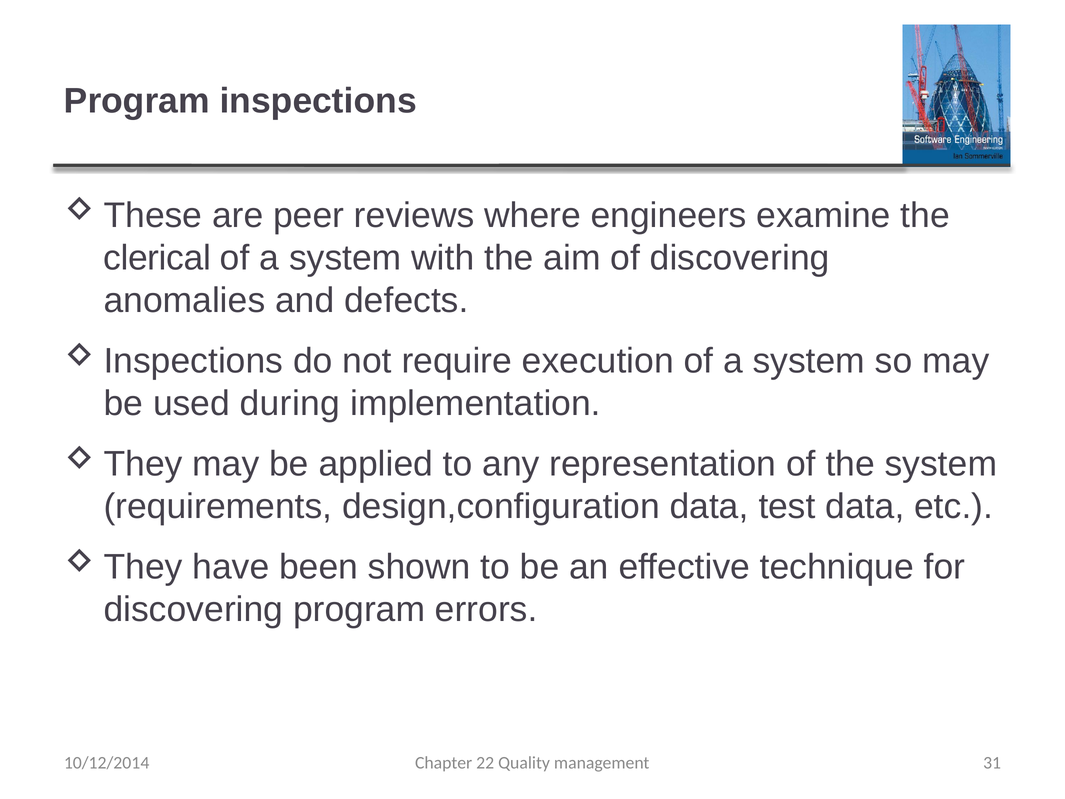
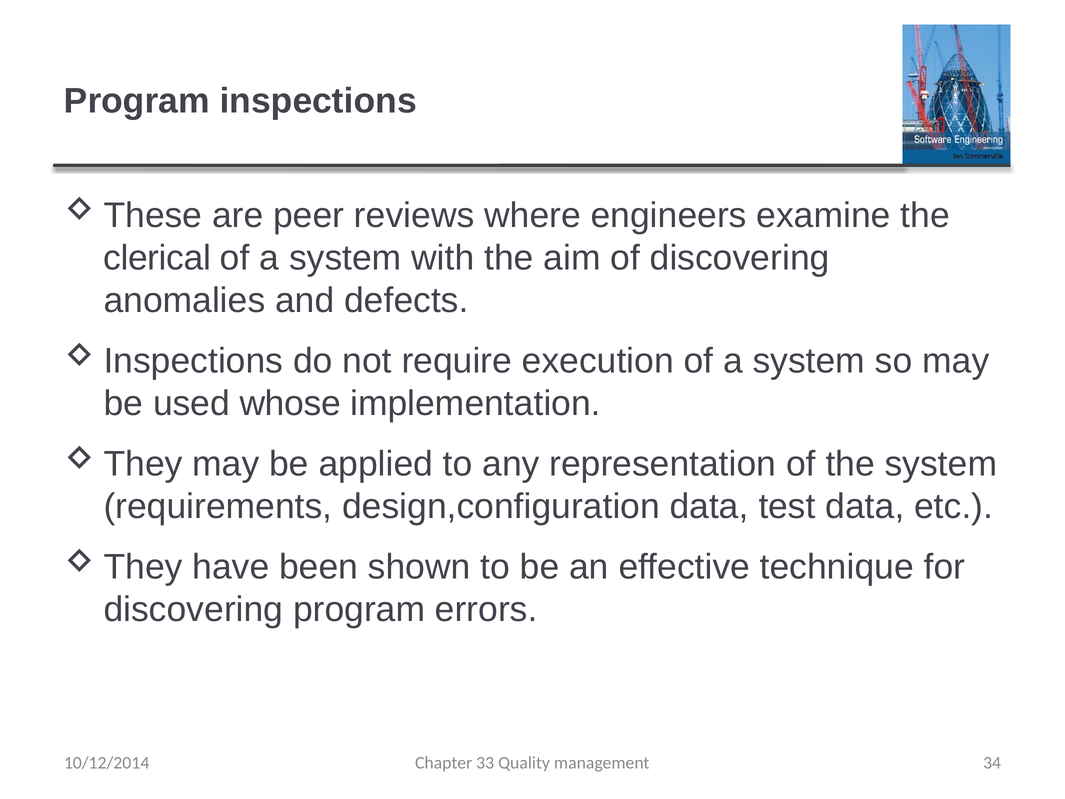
during: during -> whose
22: 22 -> 33
31: 31 -> 34
